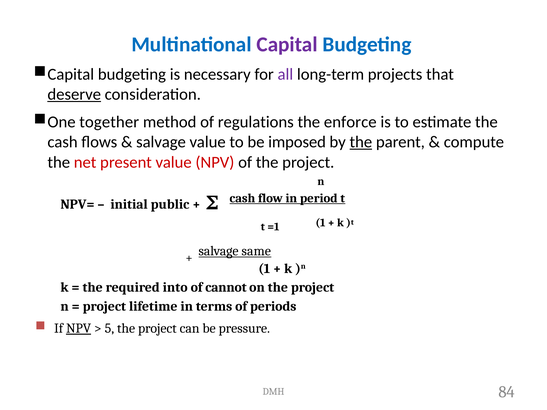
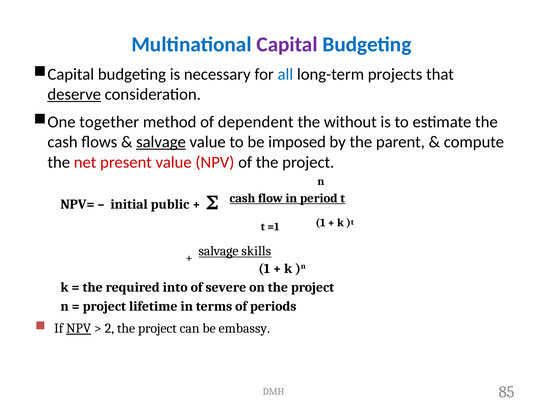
all colour: purple -> blue
regulations: regulations -> dependent
enforce: enforce -> without
salvage at (161, 142) underline: none -> present
the at (361, 142) underline: present -> none
same: same -> skills
cannot: cannot -> severe
5: 5 -> 2
pressure: pressure -> embassy
84: 84 -> 85
